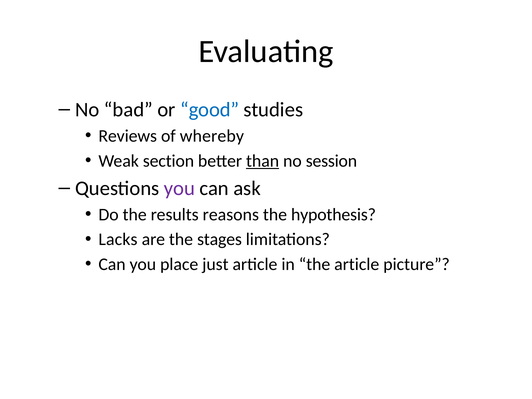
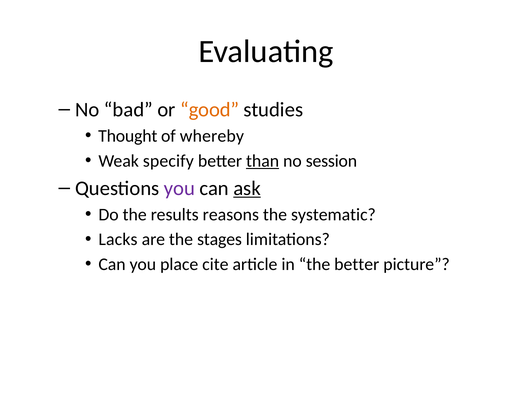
good colour: blue -> orange
Reviews: Reviews -> Thought
section: section -> specify
ask underline: none -> present
hypothesis: hypothesis -> systematic
just: just -> cite
the article: article -> better
